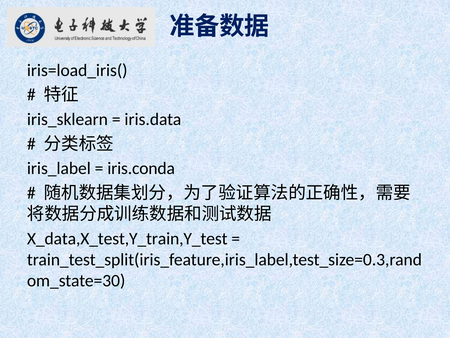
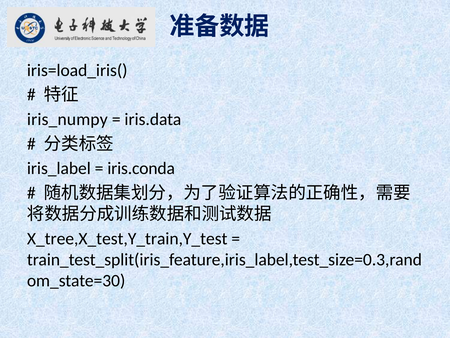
iris_sklearn: iris_sklearn -> iris_numpy
X_data,X_test,Y_train,Y_test: X_data,X_test,Y_train,Y_test -> X_tree,X_test,Y_train,Y_test
